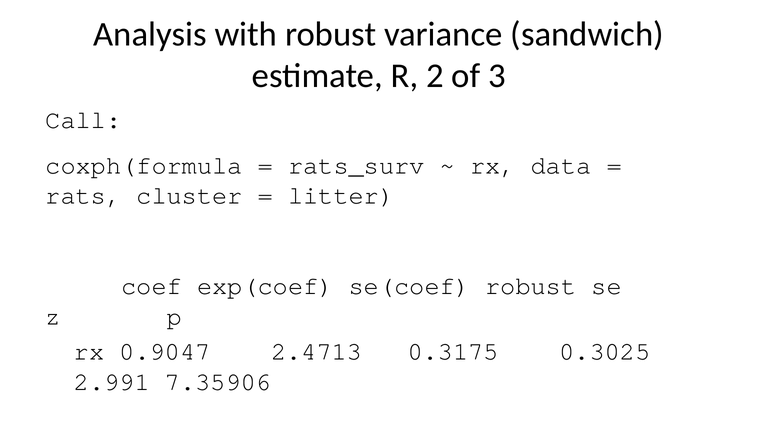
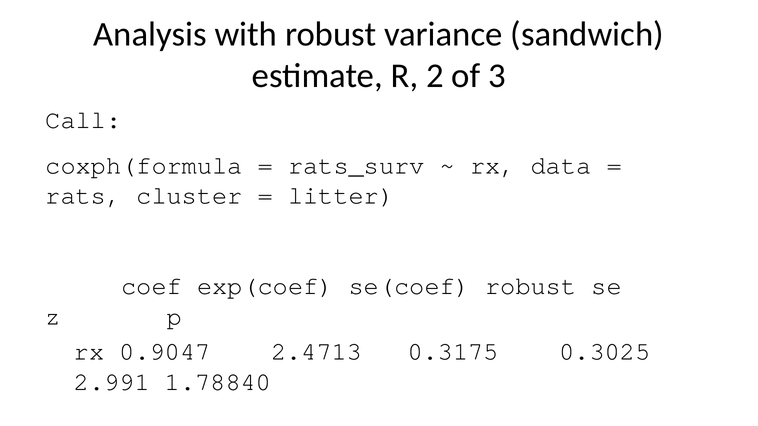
7.35906: 7.35906 -> 1.78840
